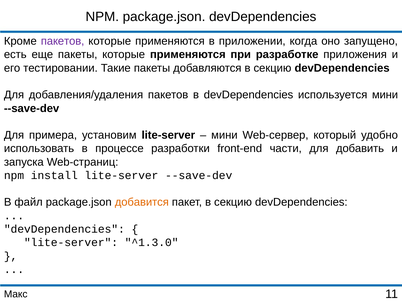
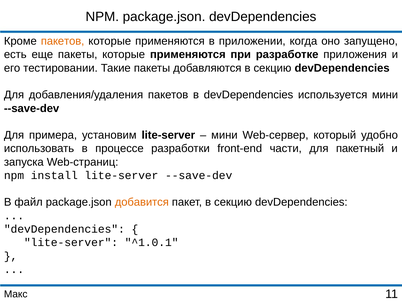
пакетов at (63, 41) colour: purple -> orange
добавить: добавить -> пакетный
^1.3.0: ^1.3.0 -> ^1.0.1
